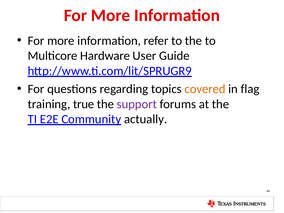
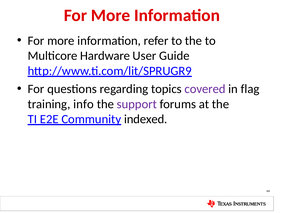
covered colour: orange -> purple
true: true -> info
actually: actually -> indexed
